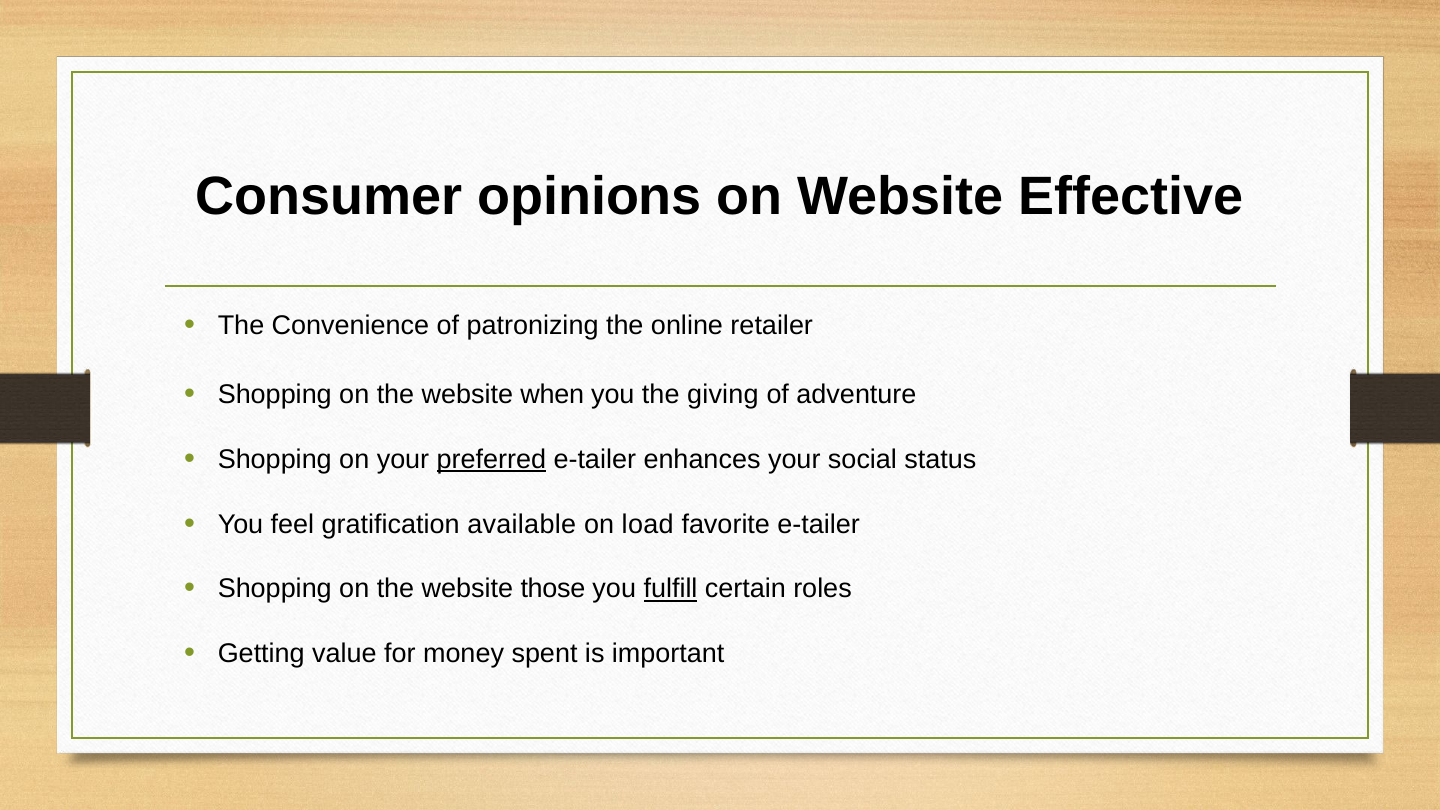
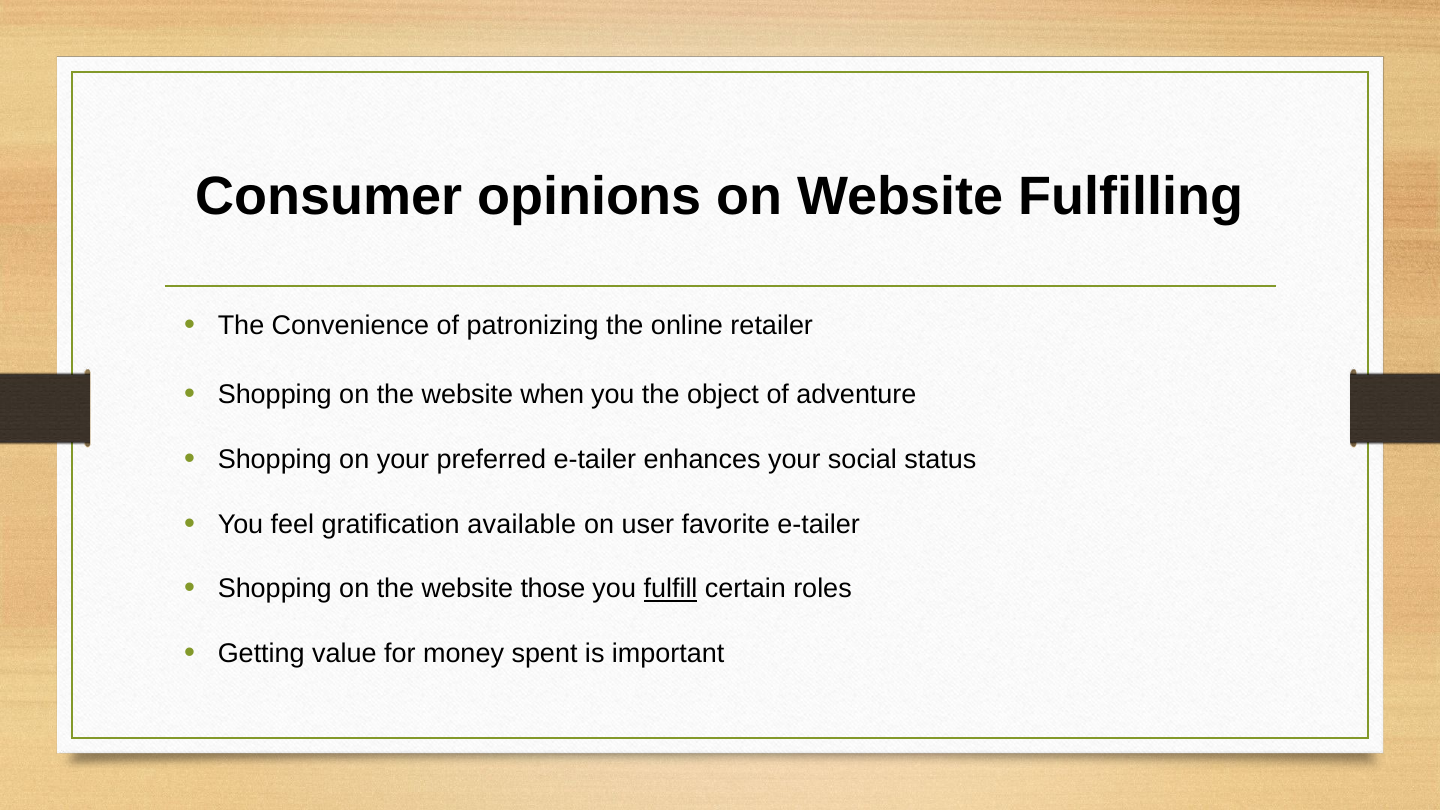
Effective: Effective -> Fulfilling
giving: giving -> object
preferred underline: present -> none
load: load -> user
